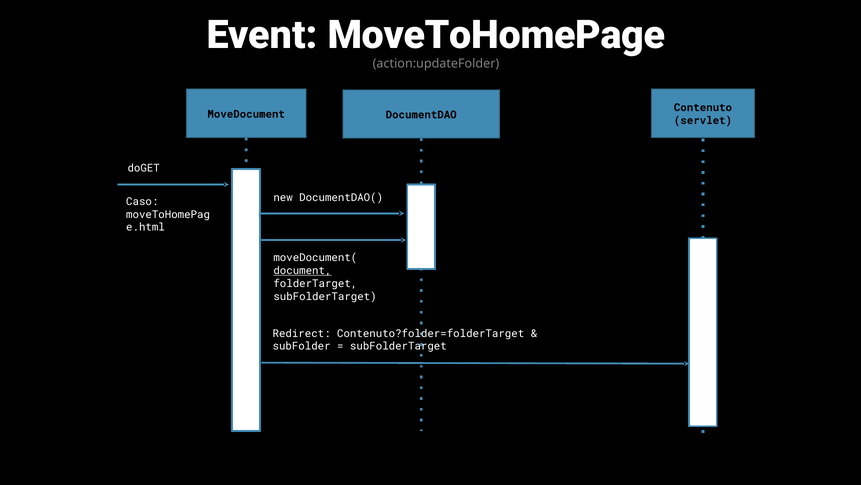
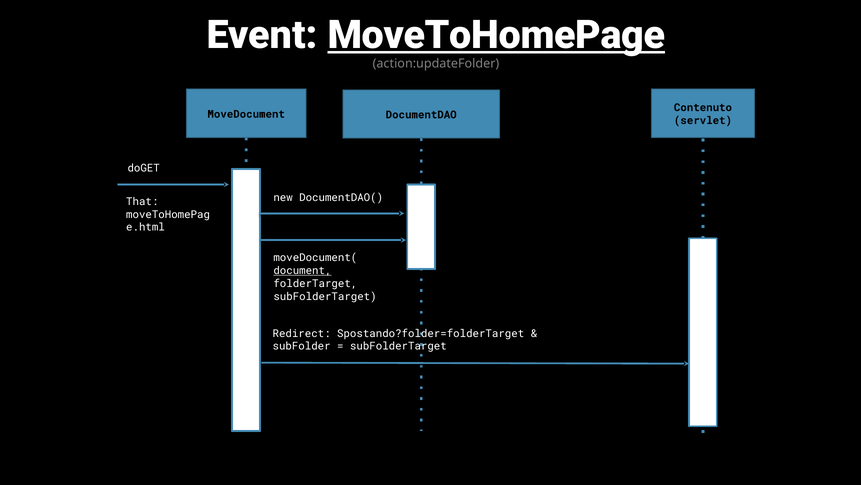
MoveToHomePage underline: none -> present
Caso: Caso -> That
Contenuto?folder=folderTarget: Contenuto?folder=folderTarget -> Spostando?folder=folderTarget
